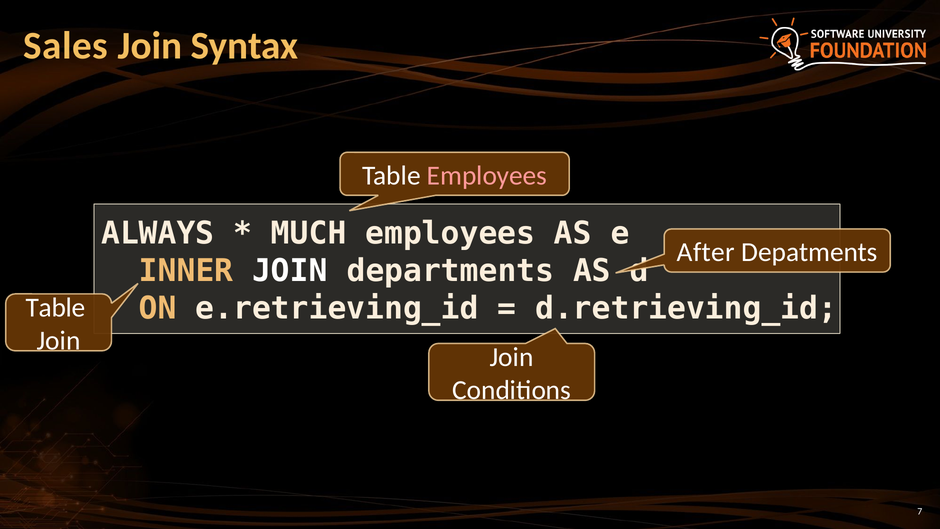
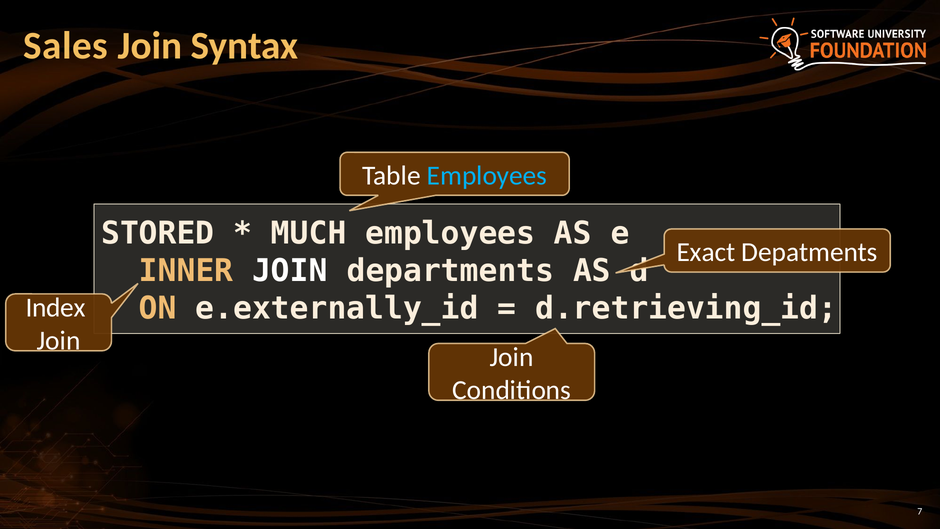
Employees at (487, 176) colour: pink -> light blue
ALWAYS: ALWAYS -> STORED
After: After -> Exact
e.retrieving_id: e.retrieving_id -> e.externally_id
Table at (56, 308): Table -> Index
